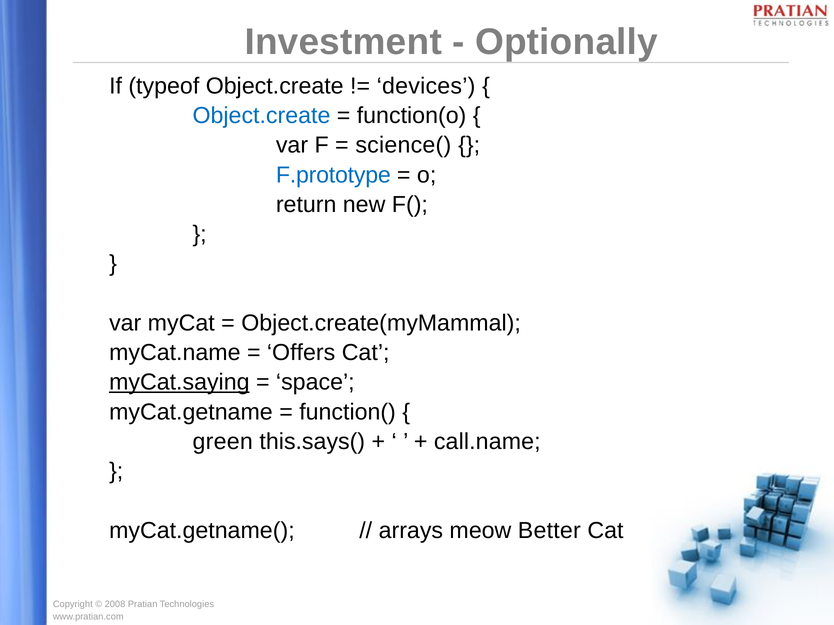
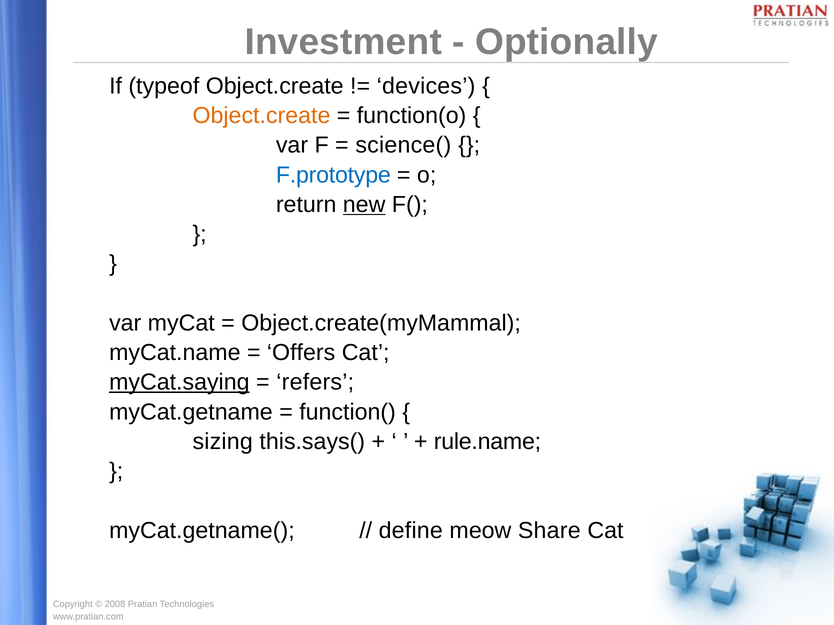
Object.create at (261, 116) colour: blue -> orange
new underline: none -> present
space: space -> refers
green: green -> sizing
call.name: call.name -> rule.name
arrays: arrays -> define
Better: Better -> Share
